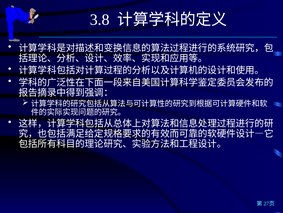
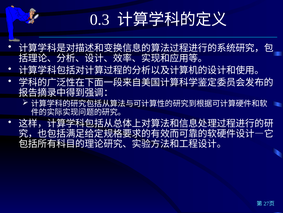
3.8: 3.8 -> 0.3
